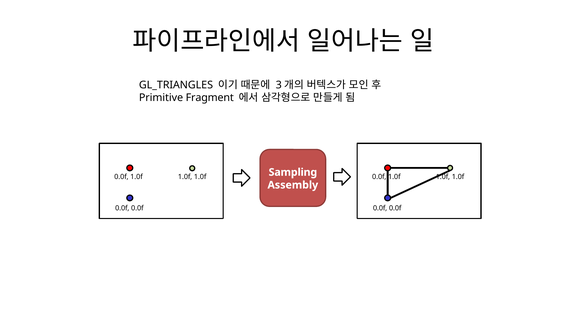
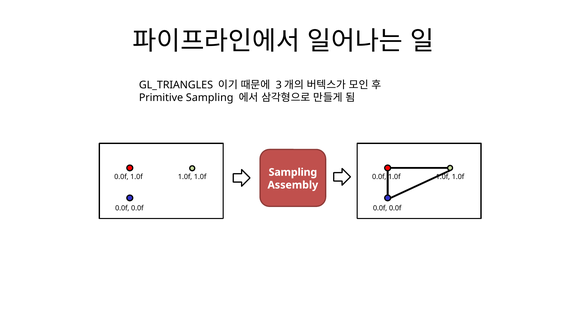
Primitive Fragment: Fragment -> Sampling
